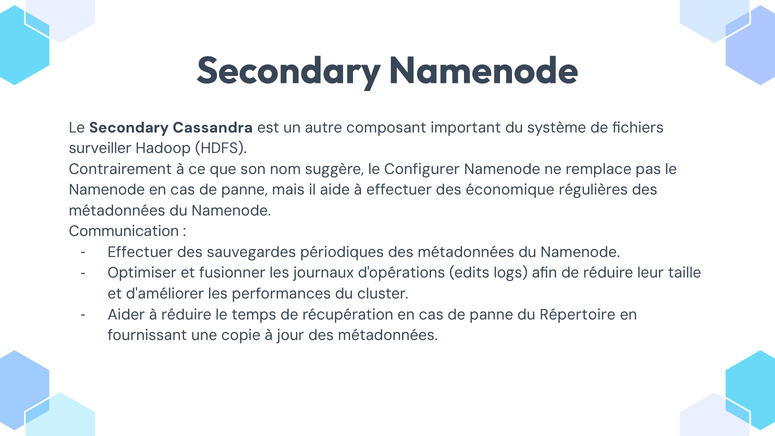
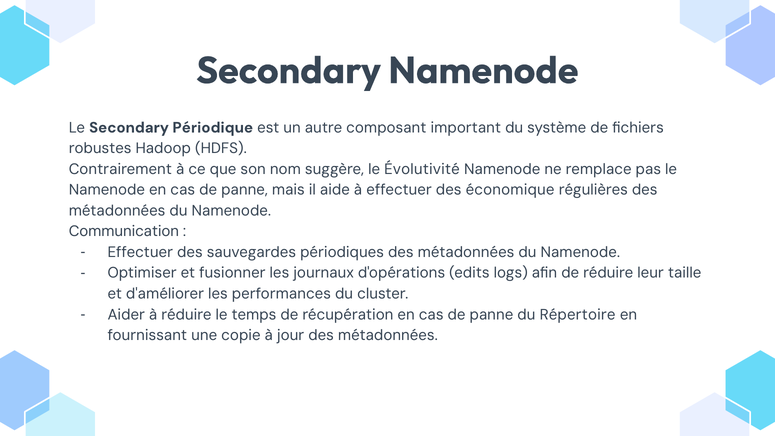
Cassandra: Cassandra -> Périodique
surveiller: surveiller -> robustes
Configurer: Configurer -> Évolutivité
